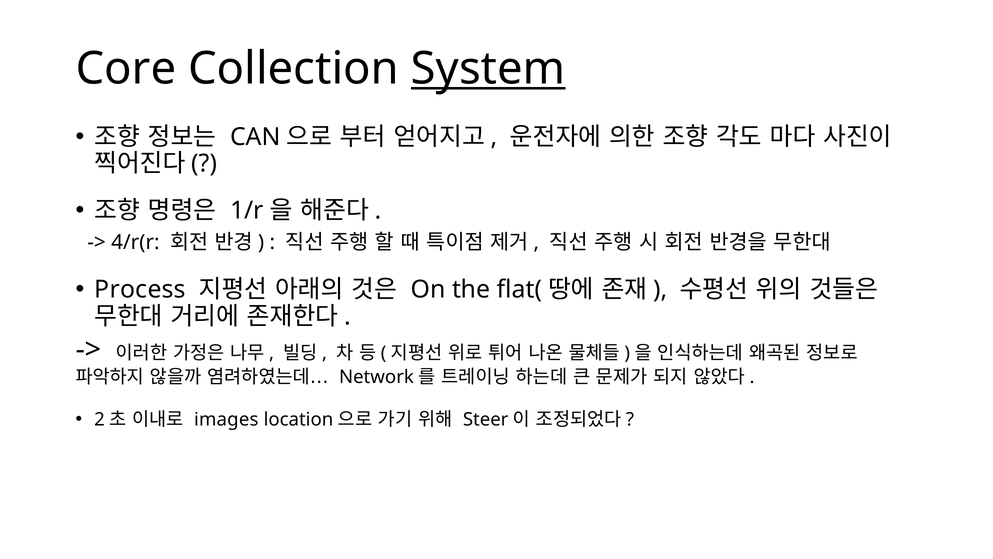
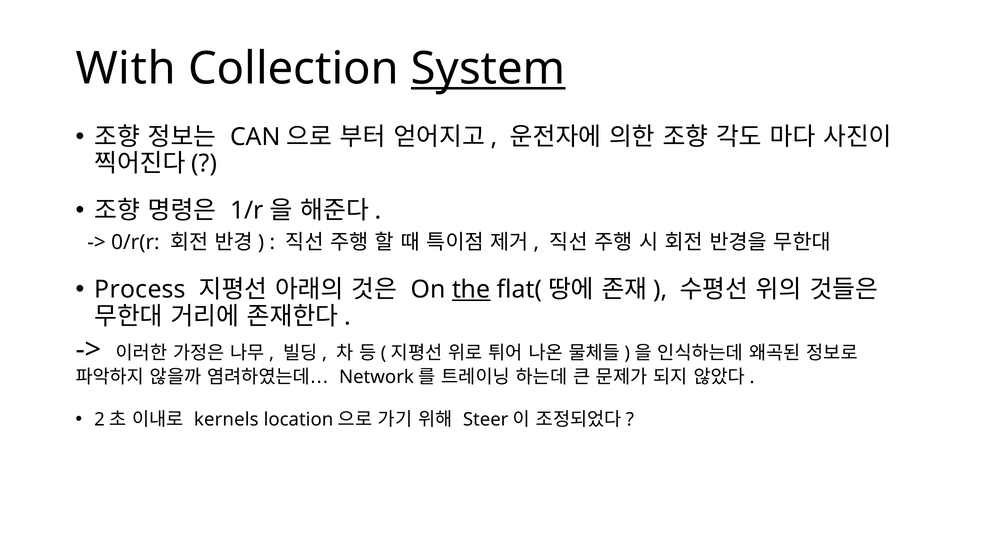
Core: Core -> With
4/r(r: 4/r(r -> 0/r(r
the underline: none -> present
images: images -> kernels
